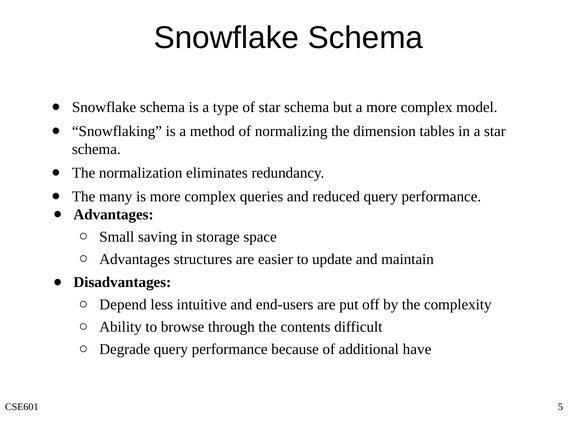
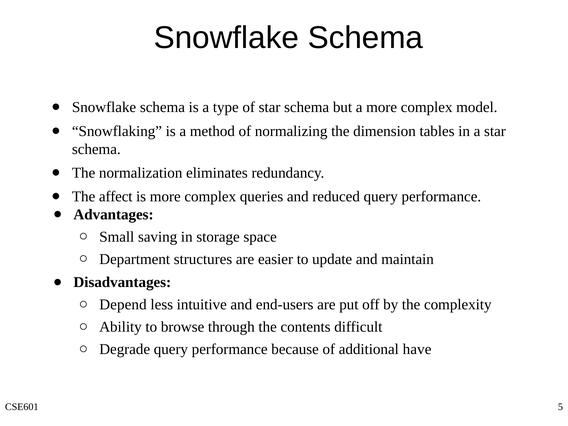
many: many -> affect
Advantages at (135, 259): Advantages -> Department
